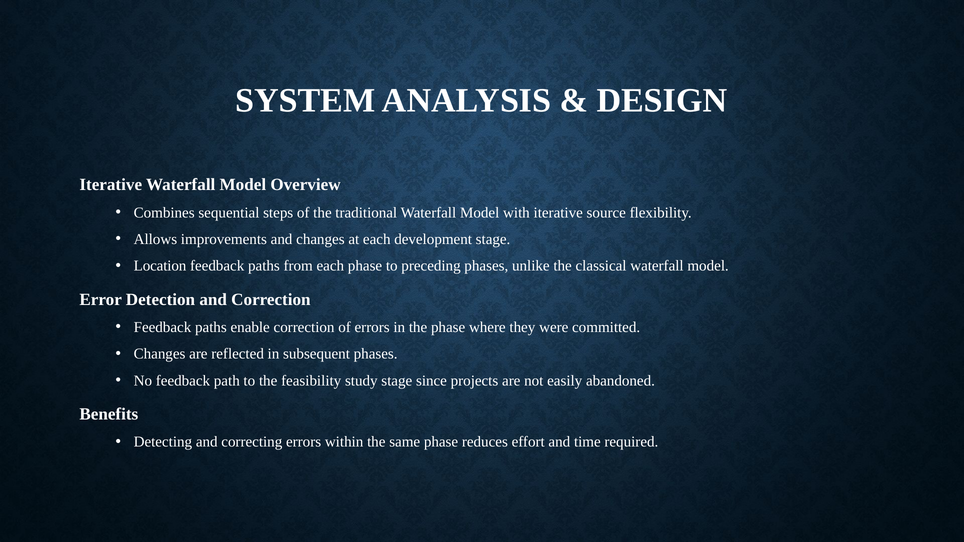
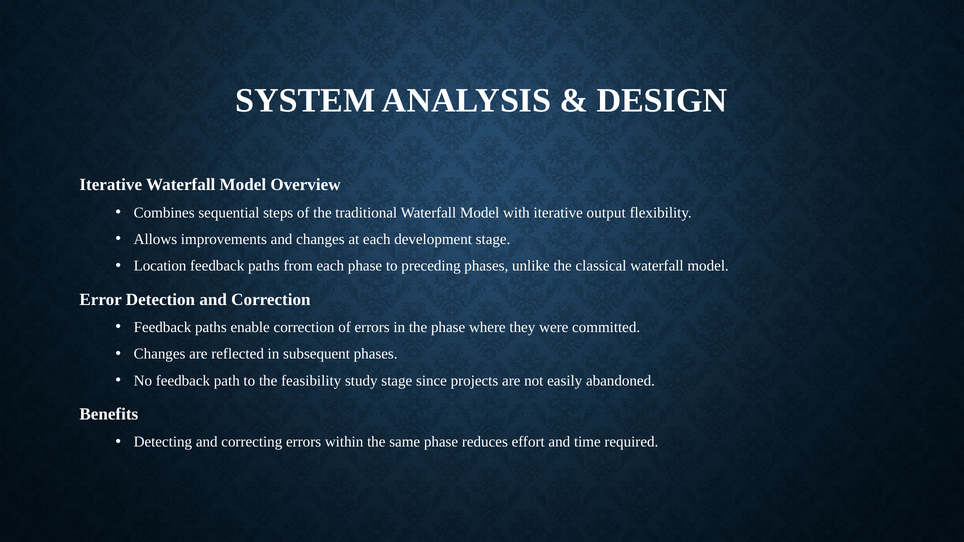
source: source -> output
